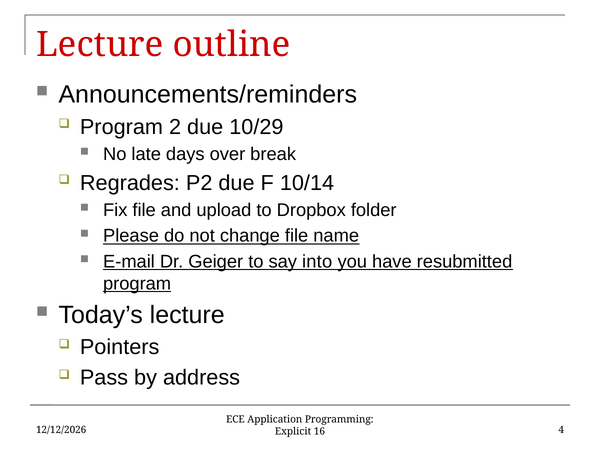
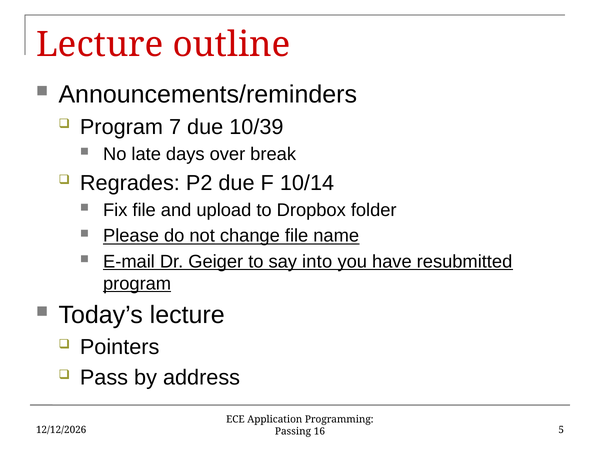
2: 2 -> 7
10/29: 10/29 -> 10/39
Explicit: Explicit -> Passing
4: 4 -> 5
